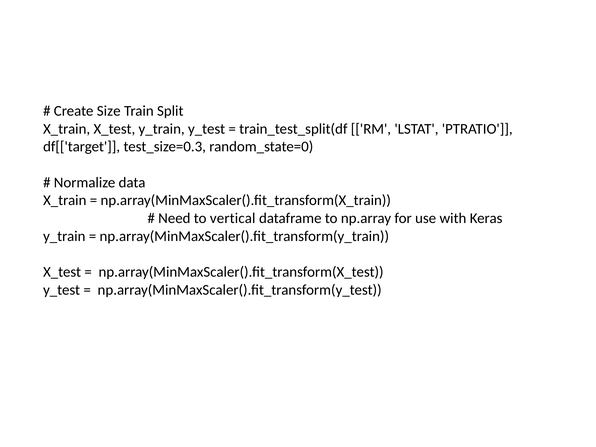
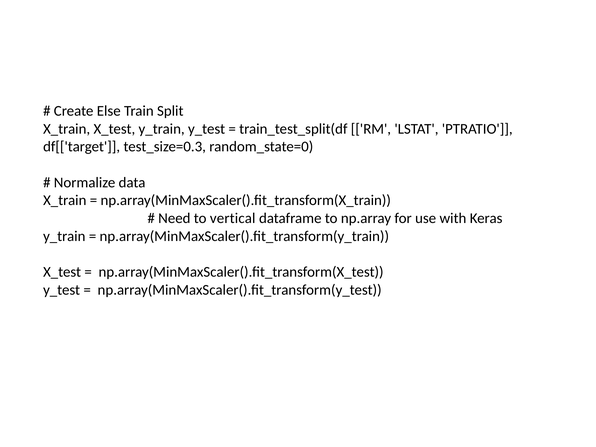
Size: Size -> Else
